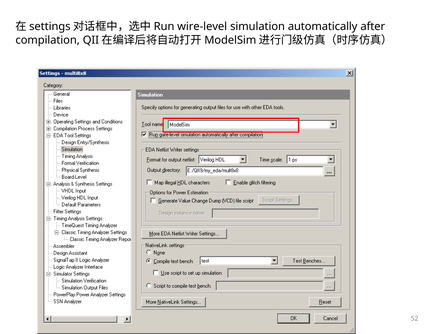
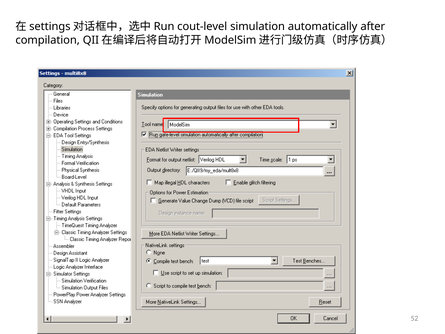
wire-level: wire-level -> cout-level
